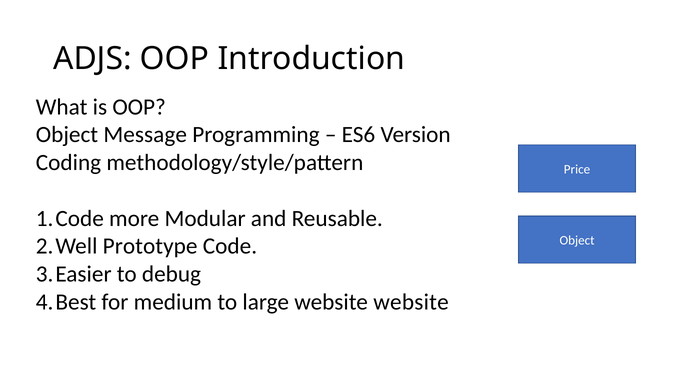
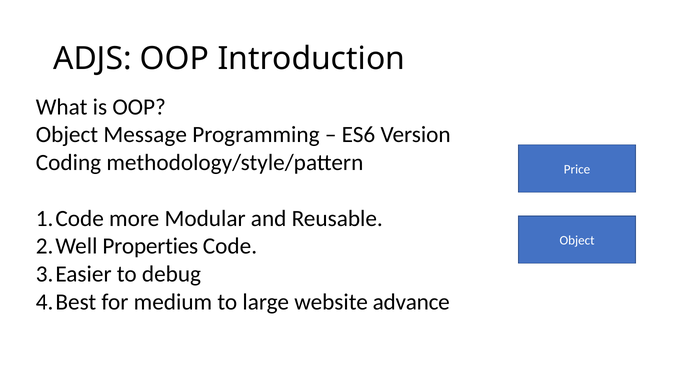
Prototype: Prototype -> Properties
website website: website -> advance
